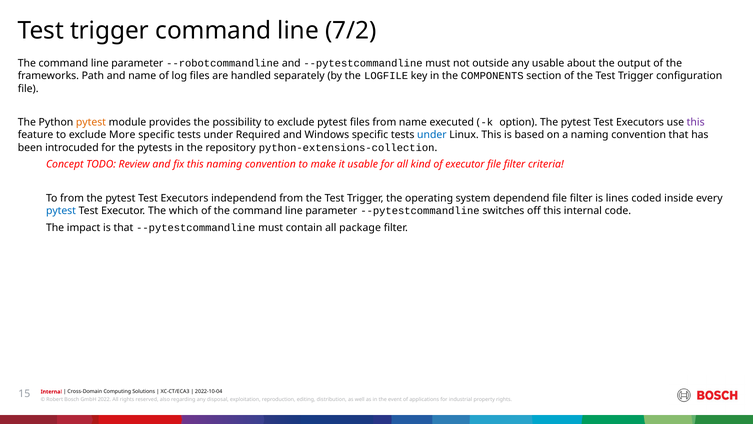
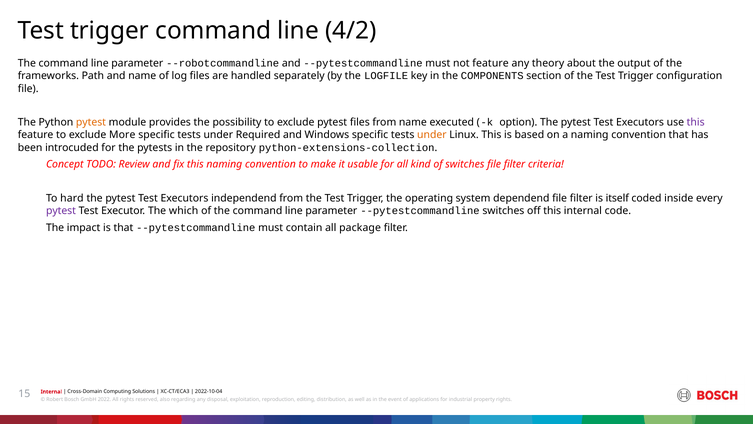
7/2: 7/2 -> 4/2
not outside: outside -> feature
any usable: usable -> theory
under at (432, 135) colour: blue -> orange
of executor: executor -> switches
To from: from -> hard
lines: lines -> itself
pytest at (61, 211) colour: blue -> purple
